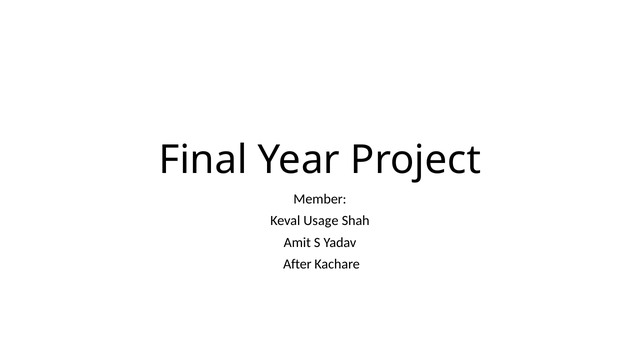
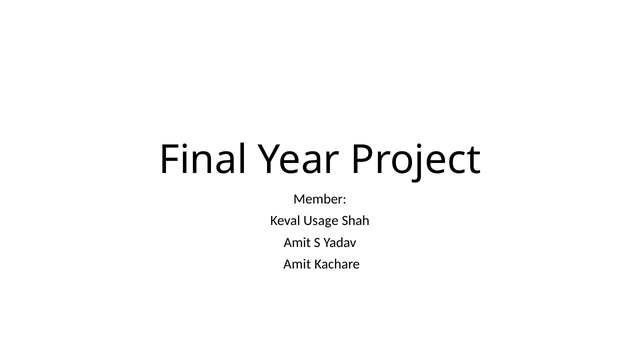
After at (297, 264): After -> Amit
